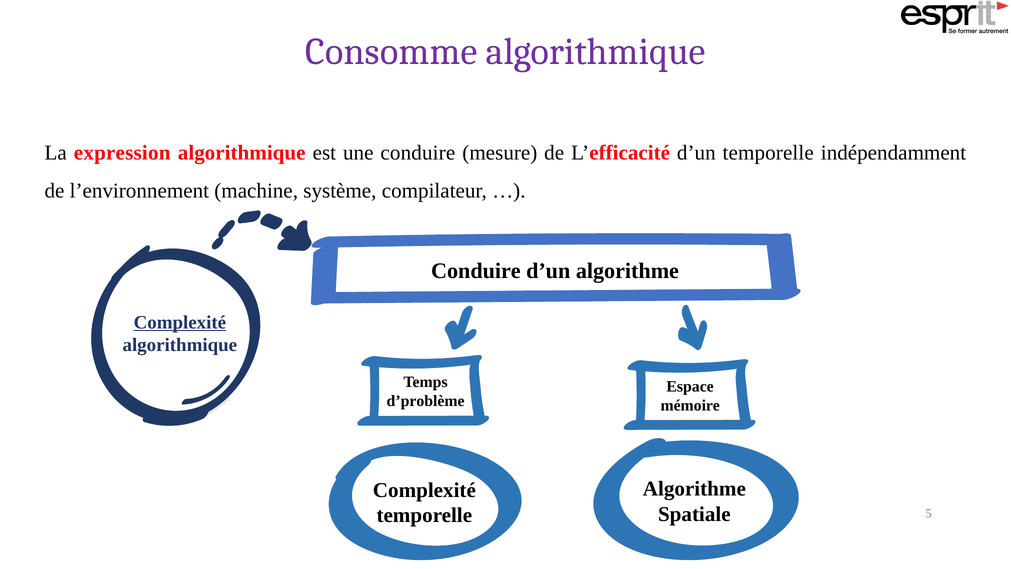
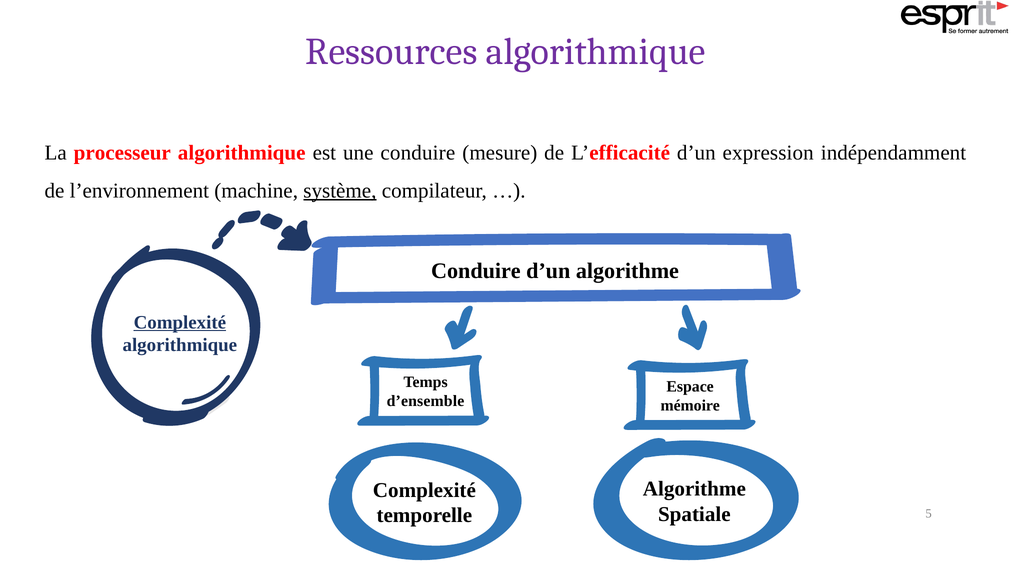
Consomme: Consomme -> Ressources
expression: expression -> processeur
d’un temporelle: temporelle -> expression
système underline: none -> present
d’problème: d’problème -> d’ensemble
